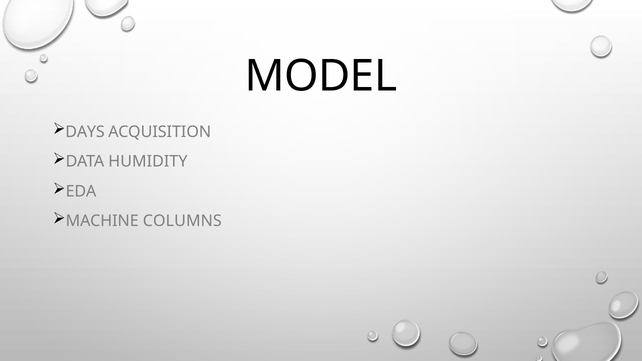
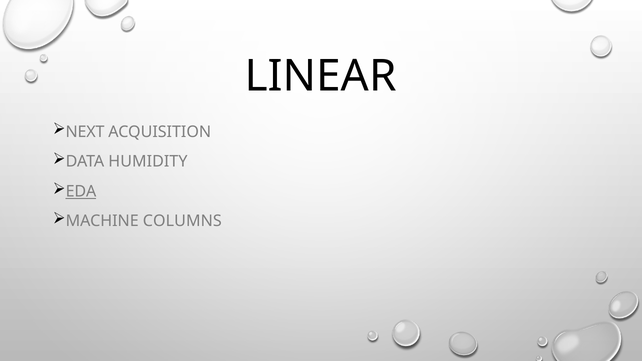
MODEL: MODEL -> LINEAR
DAYS: DAYS -> NEXT
EDA underline: none -> present
